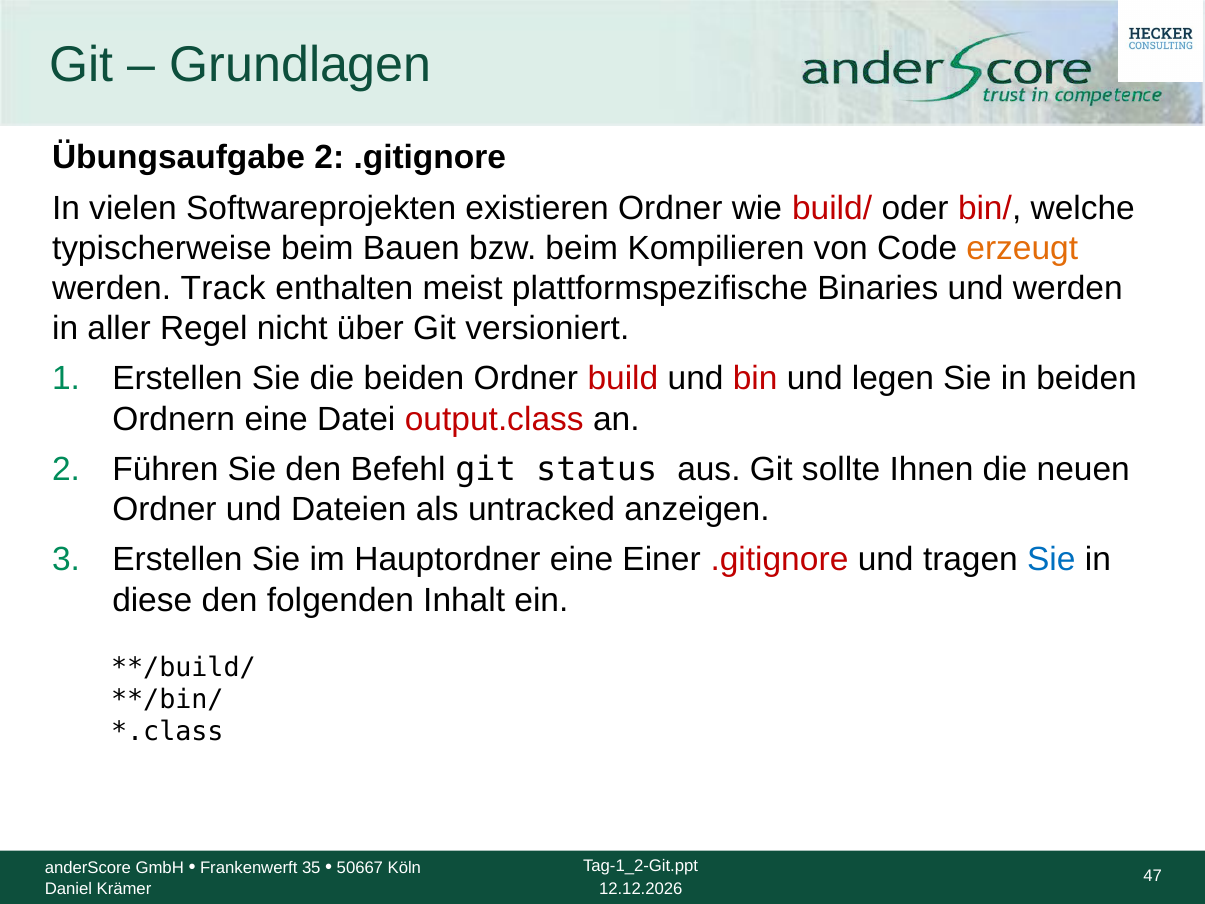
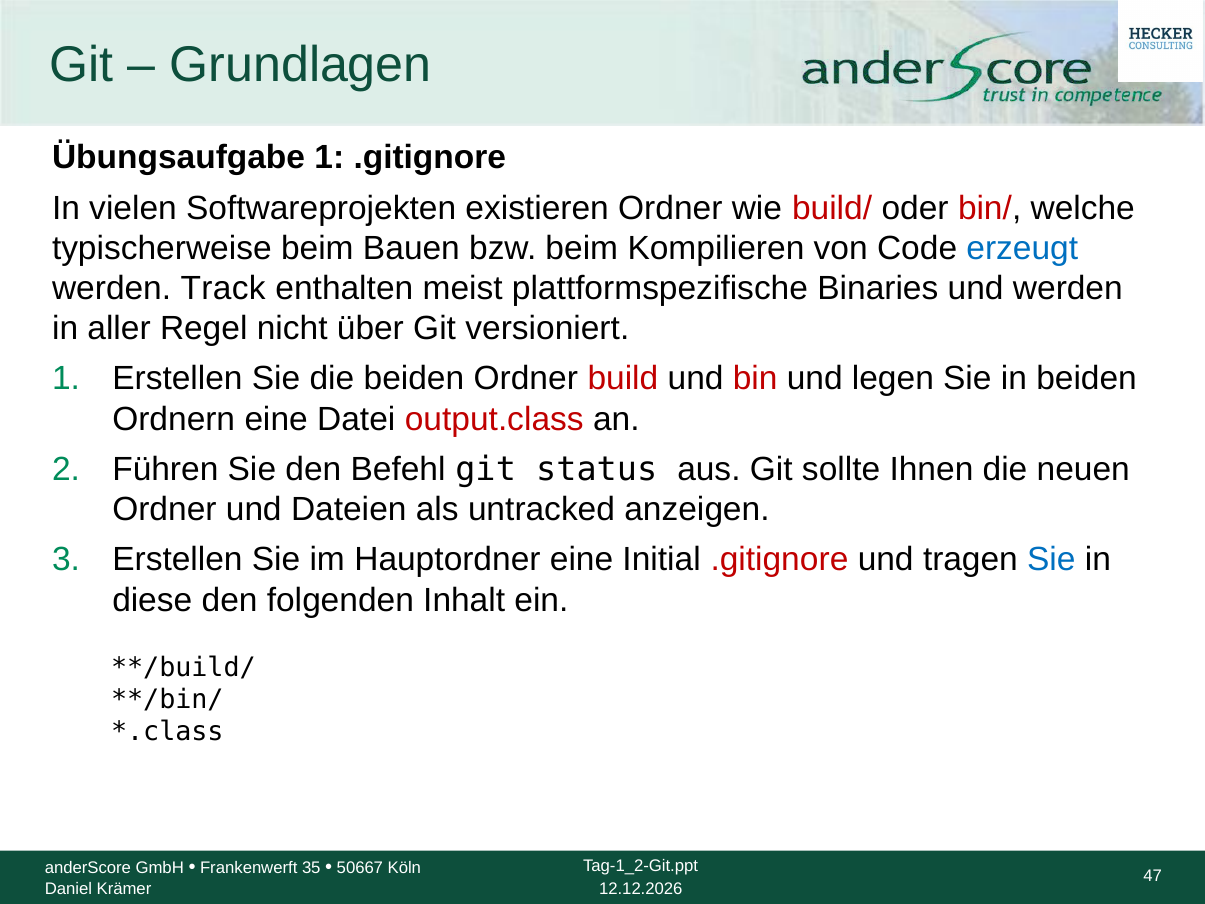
Übungsaufgabe 2: 2 -> 1
erzeugt colour: orange -> blue
Einer: Einer -> Initial
